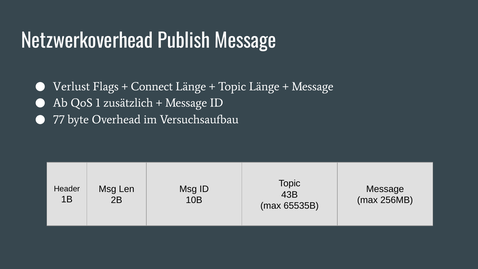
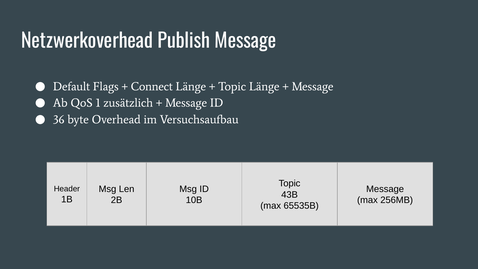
Verlust: Verlust -> Default
77: 77 -> 36
